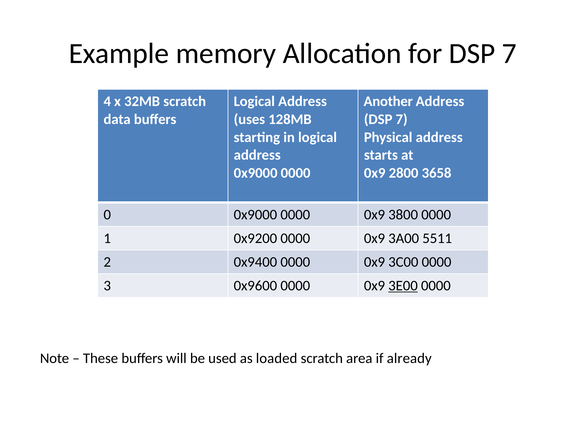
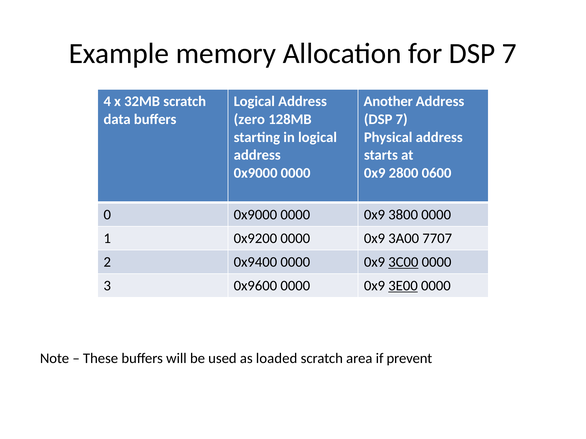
uses: uses -> zero
3658: 3658 -> 0600
5511: 5511 -> 7707
3C00 underline: none -> present
already: already -> prevent
